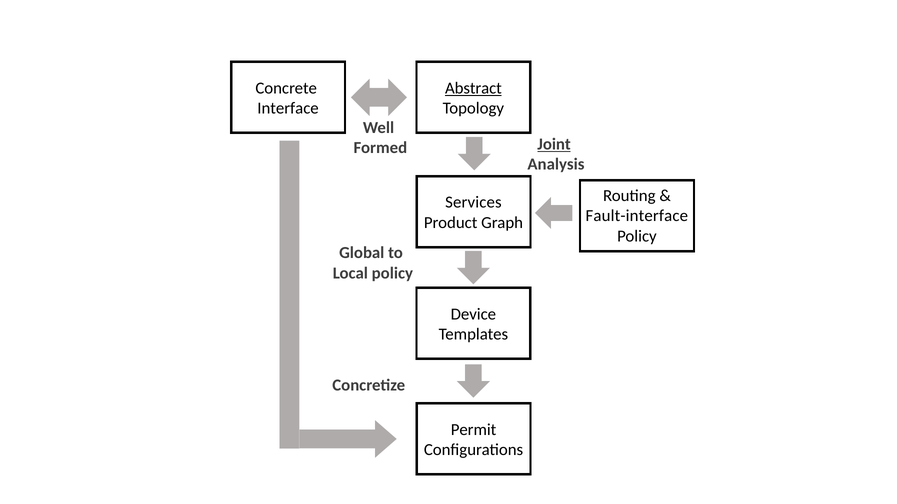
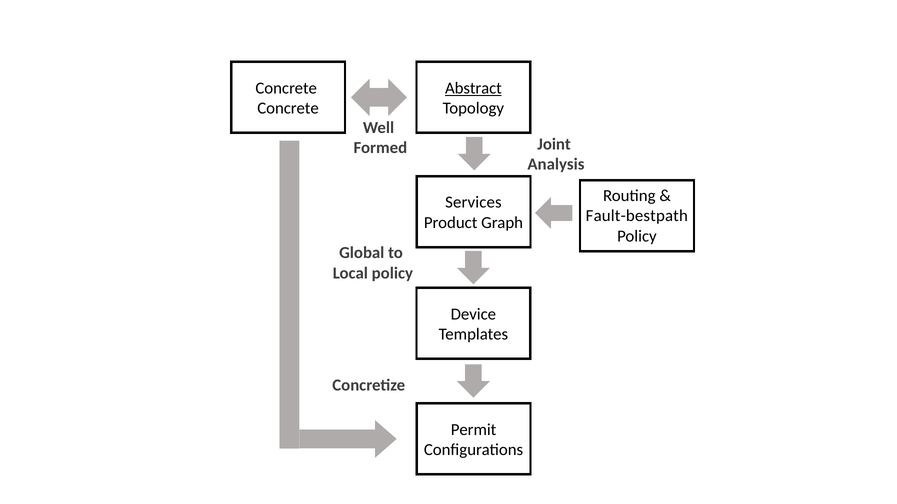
Interface at (288, 108): Interface -> Concrete
Joint underline: present -> none
Fault-interface: Fault-interface -> Fault-bestpath
